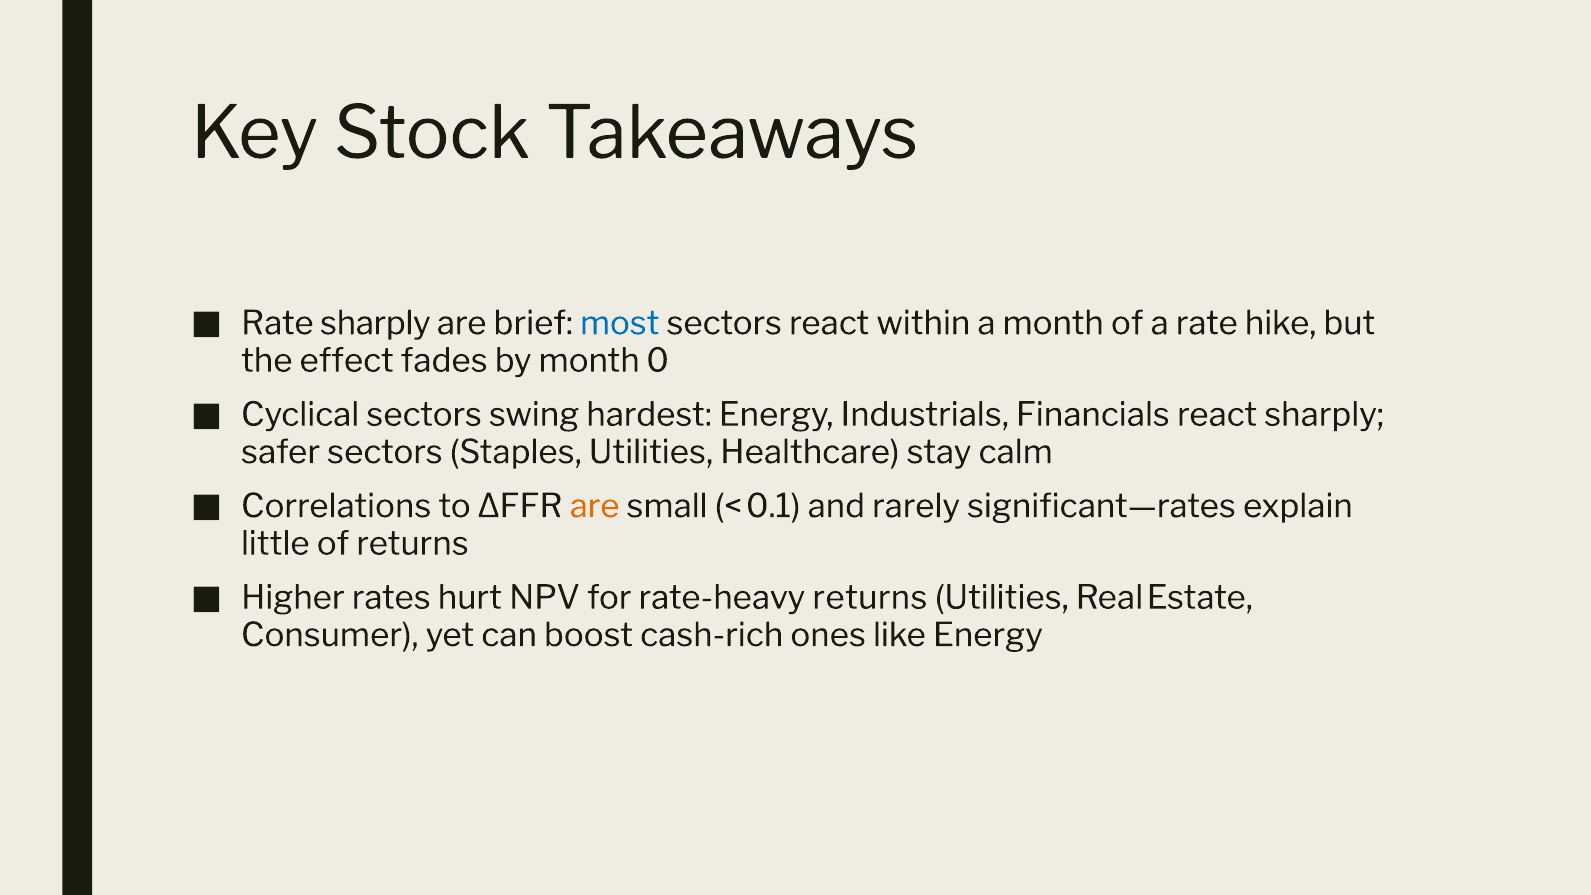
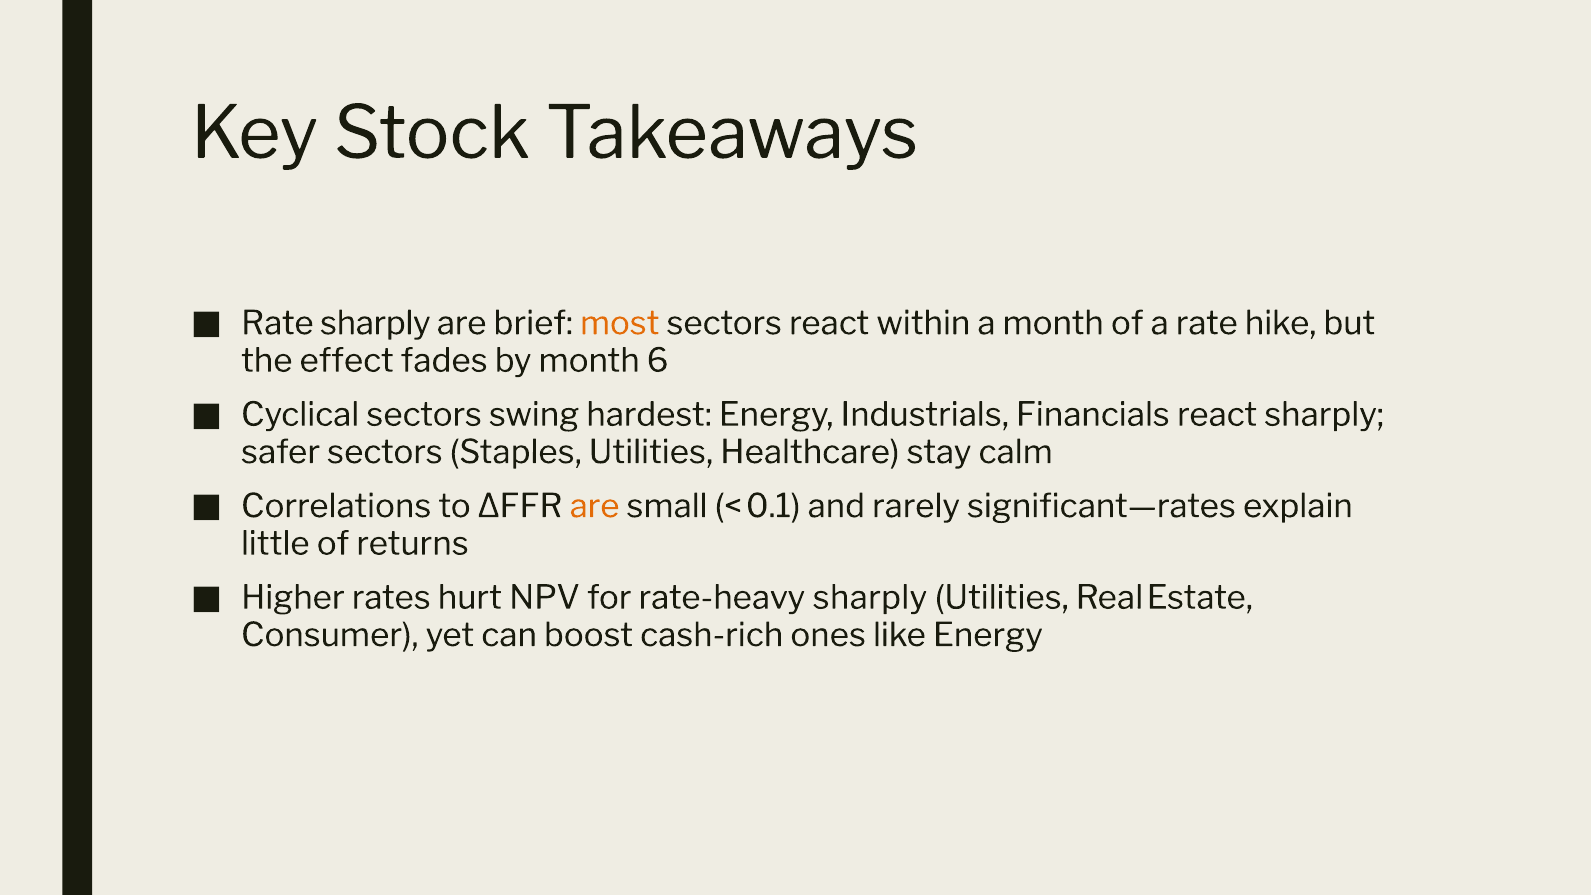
most colour: blue -> orange
0: 0 -> 6
rate‑heavy returns: returns -> sharply
